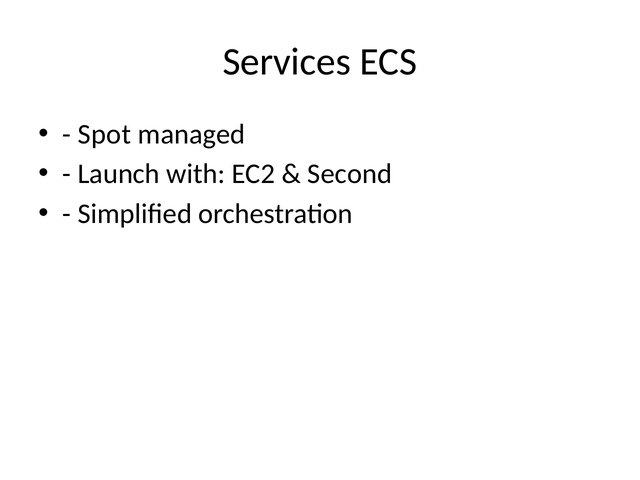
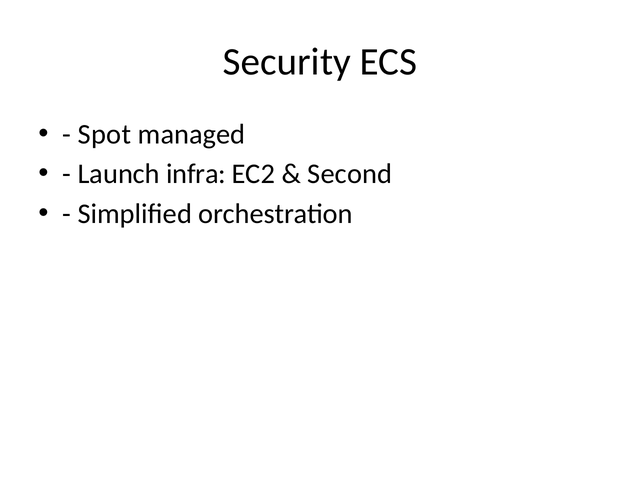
Services: Services -> Security
with: with -> infra
